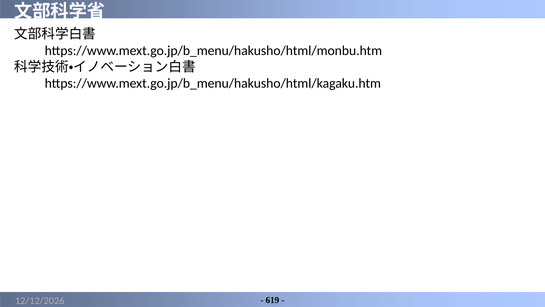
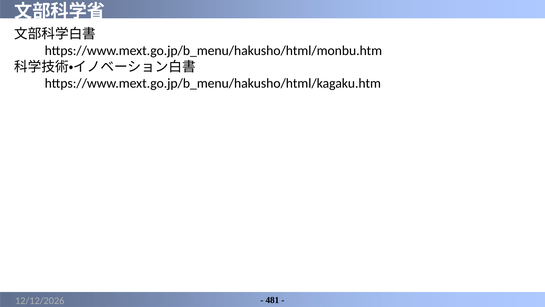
619: 619 -> 481
